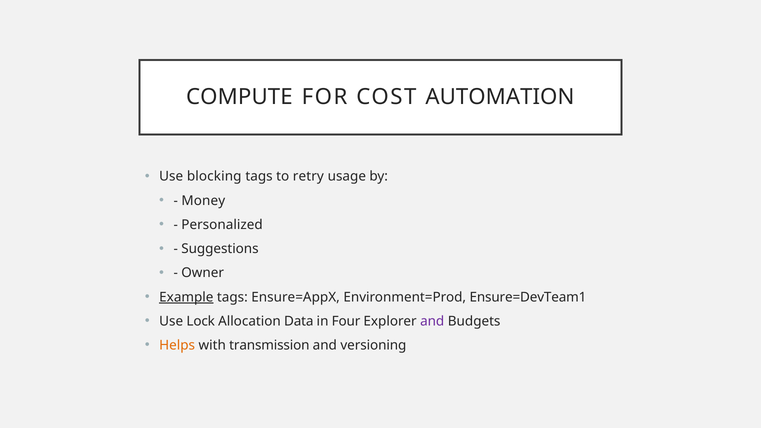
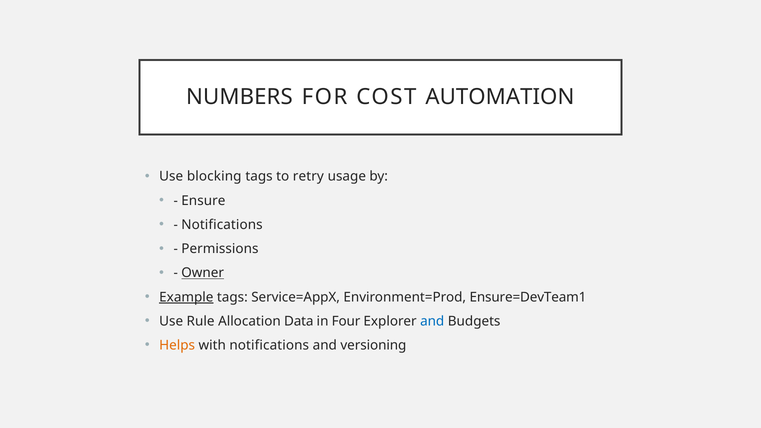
COMPUTE: COMPUTE -> NUMBERS
Money: Money -> Ensure
Personalized at (222, 225): Personalized -> Notifications
Suggestions: Suggestions -> Permissions
Owner underline: none -> present
Ensure=AppX: Ensure=AppX -> Service=AppX
Lock: Lock -> Rule
and at (432, 321) colour: purple -> blue
with transmission: transmission -> notifications
